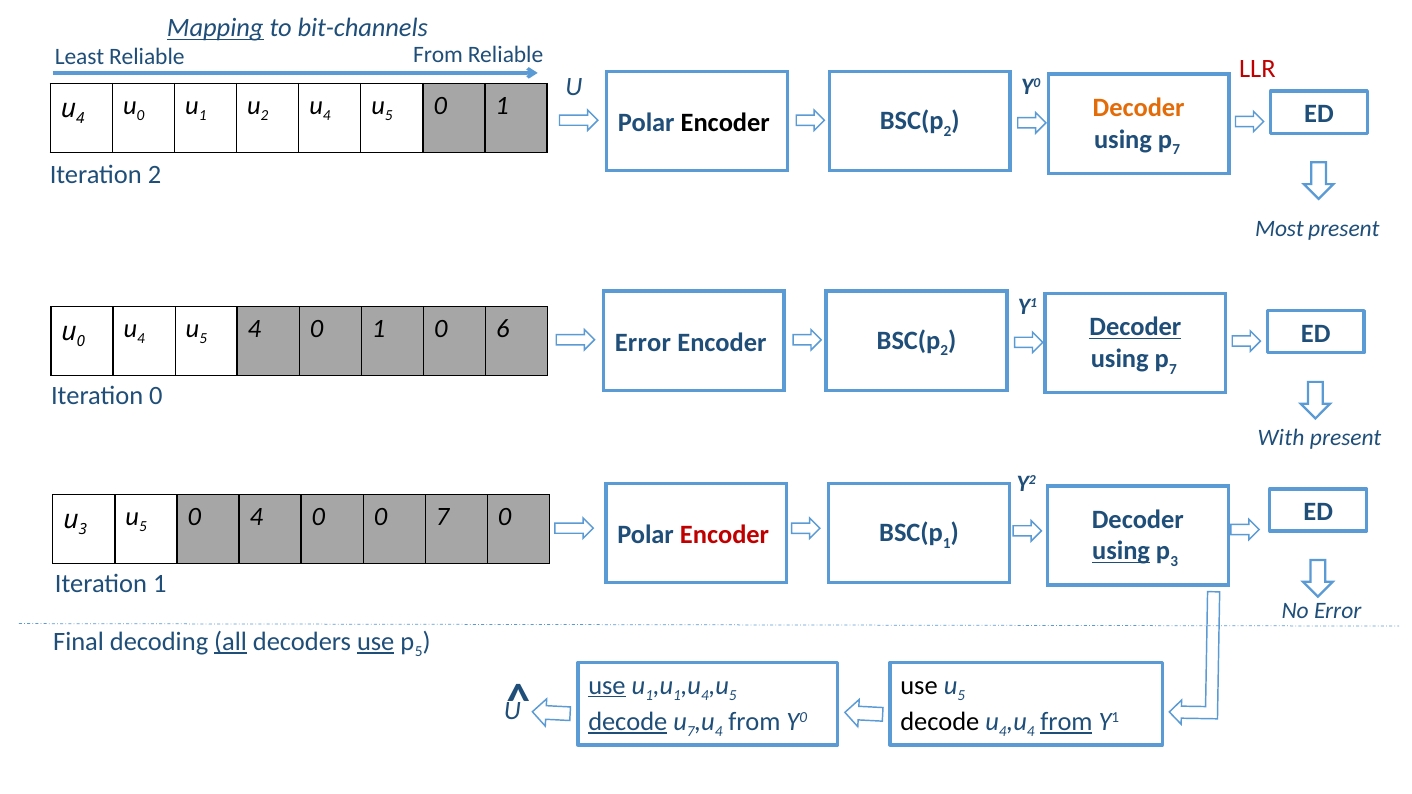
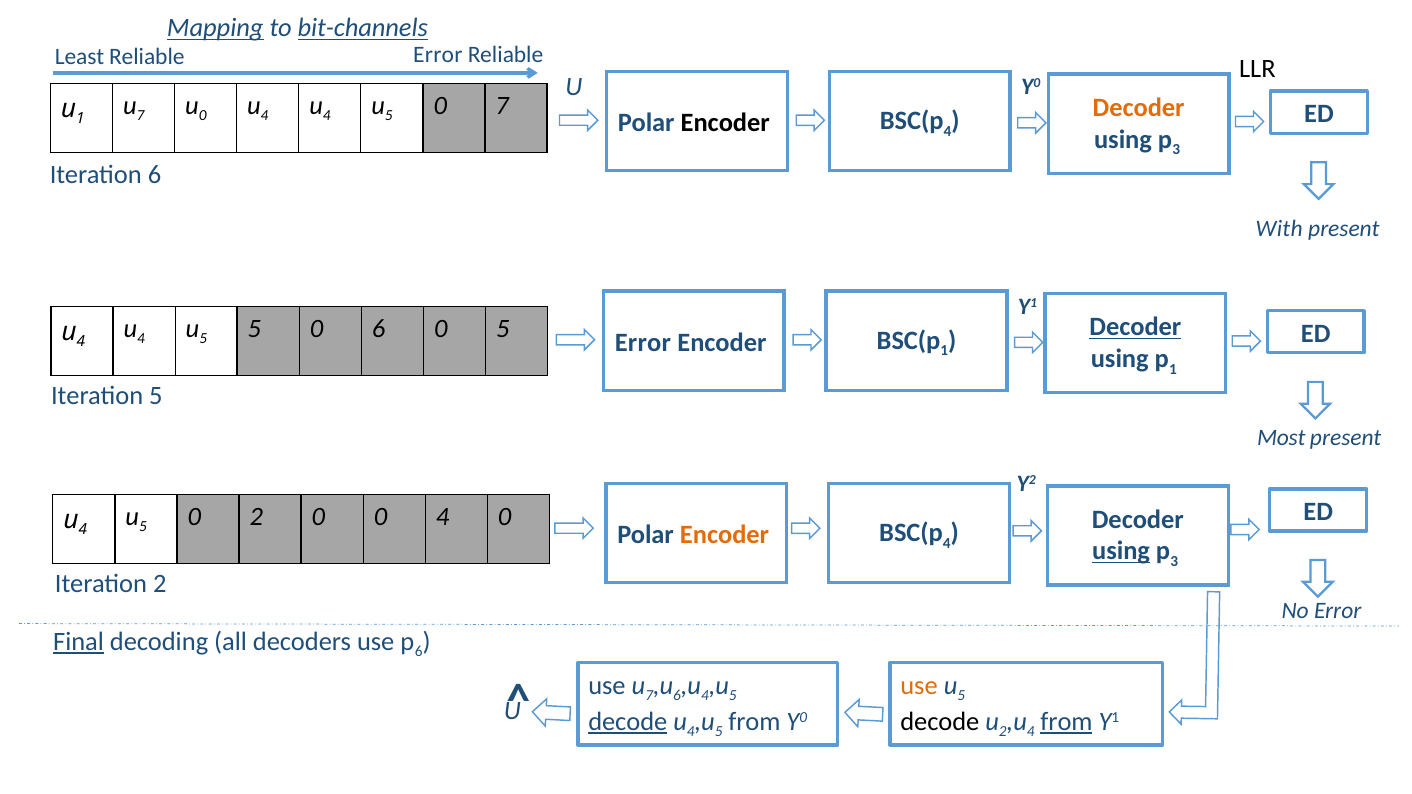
bit-channels underline: none -> present
Reliable From: From -> Error
LLR colour: red -> black
0 at (141, 116): 0 -> 7
1 at (203, 116): 1 -> 0
2 at (265, 116): 2 -> 4
1 at (502, 105): 1 -> 7
4 at (80, 119): 4 -> 1
2 at (948, 131): 2 -> 4
7 at (1176, 150): 7 -> 3
Iteration 2: 2 -> 6
Most: Most -> With
4 at (254, 329): 4 -> 5
1 at (379, 329): 1 -> 6
0 6: 6 -> 5
0 at (81, 342): 0 -> 4
2 at (944, 351): 2 -> 1
7 at (1173, 369): 7 -> 1
Iteration 0: 0 -> 5
With: With -> Most
0 4: 4 -> 2
0 7: 7 -> 4
3 at (83, 530): 3 -> 4
Encoder at (725, 535) colour: red -> orange
1 at (947, 543): 1 -> 4
Iteration 1: 1 -> 2
Final underline: none -> present
all underline: present -> none
use at (376, 642) underline: present -> none
5 at (419, 652): 5 -> 6
use at (607, 686) underline: present -> none
1 at (649, 696): 1 -> 7
1 at (677, 696): 1 -> 6
use at (919, 686) colour: black -> orange
7 at (691, 732): 7 -> 4
4 at (719, 732): 4 -> 5
4 at (1003, 732): 4 -> 2
